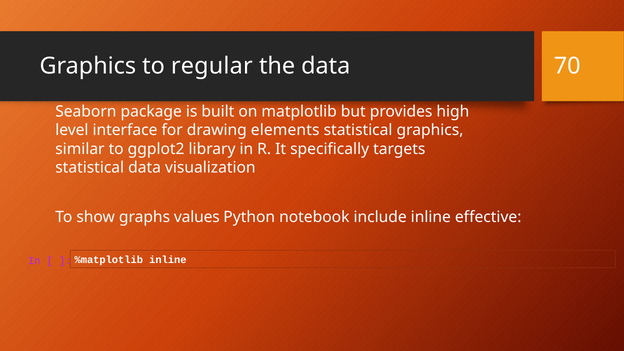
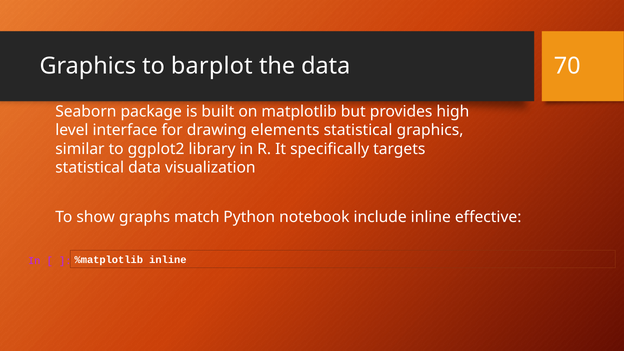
regular: regular -> barplot
values: values -> match
